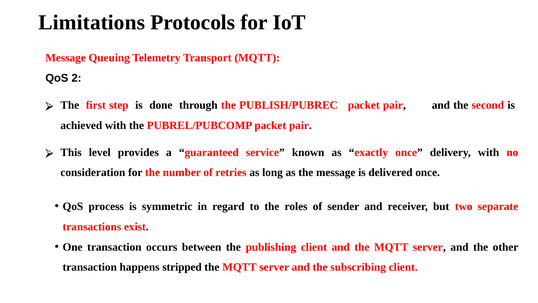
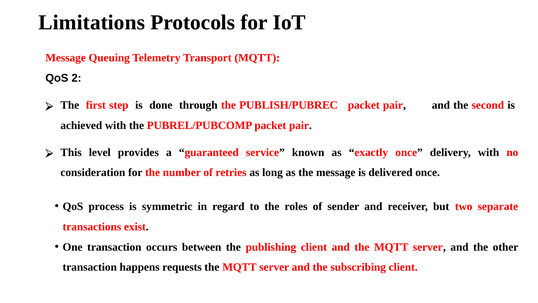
stripped: stripped -> requests
